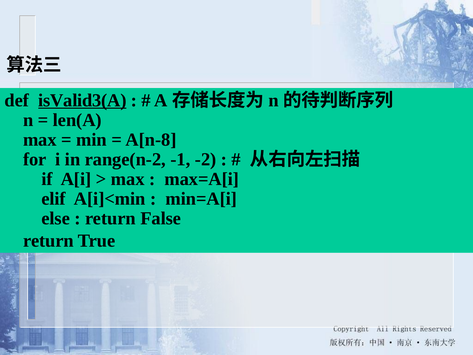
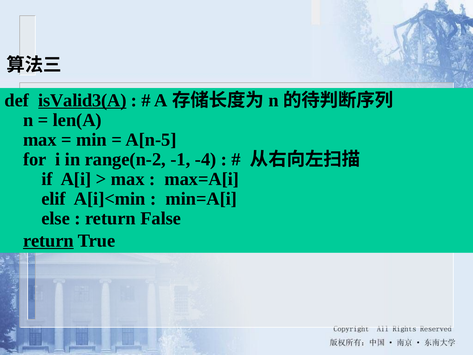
A[n-8: A[n-8 -> A[n-5
-2: -2 -> -4
return at (48, 241) underline: none -> present
